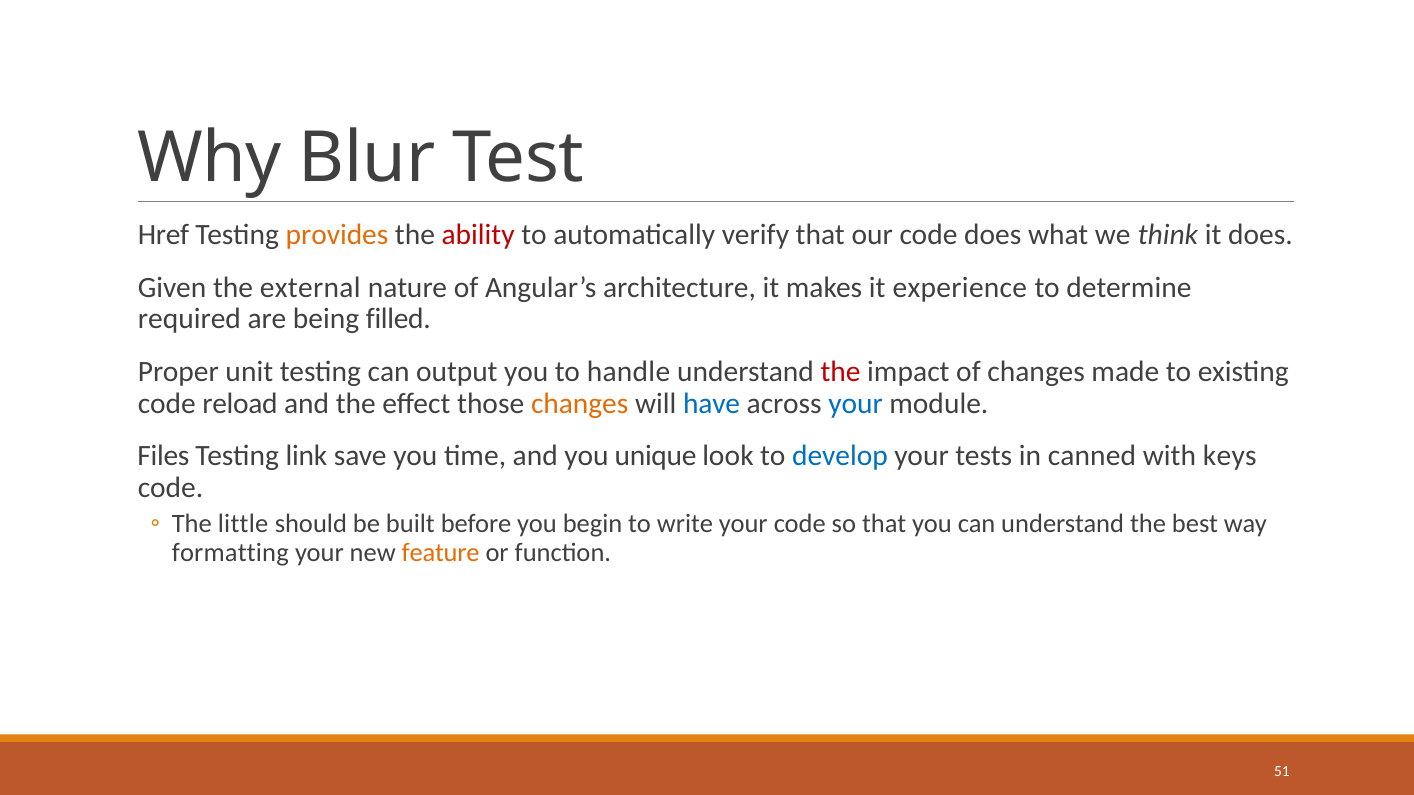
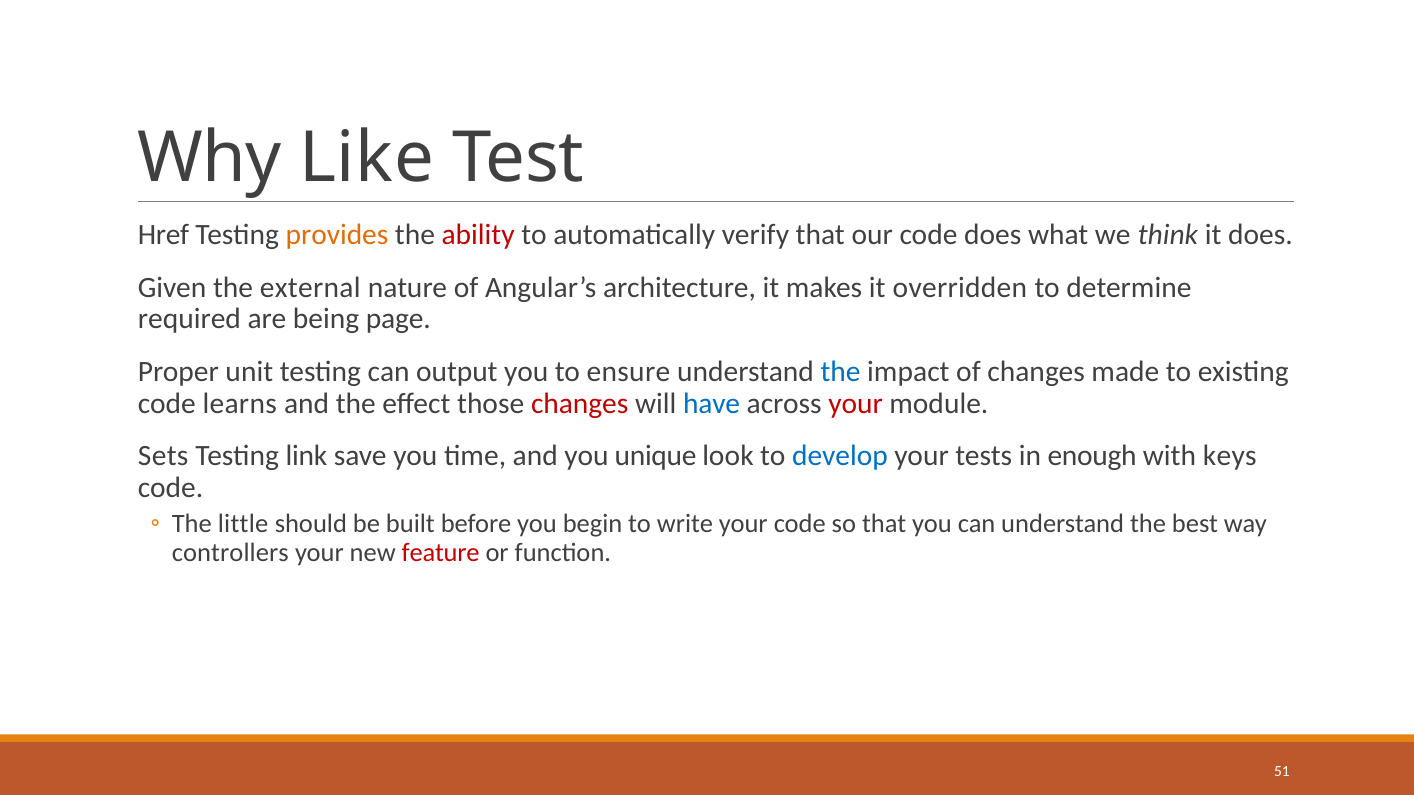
Blur: Blur -> Like
experience: experience -> overridden
filled: filled -> page
handle: handle -> ensure
the at (841, 372) colour: red -> blue
reload: reload -> learns
changes at (580, 404) colour: orange -> red
your at (856, 404) colour: blue -> red
Files: Files -> Sets
canned: canned -> enough
formatting: formatting -> controllers
feature colour: orange -> red
